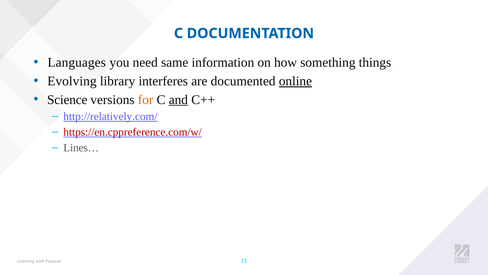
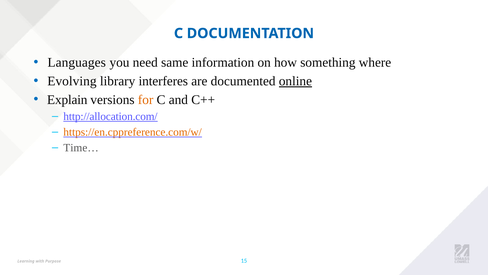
things: things -> where
Science: Science -> Explain
and underline: present -> none
http://relatively.com/: http://relatively.com/ -> http://allocation.com/
https://en.cppreference.com/w/ colour: red -> orange
Lines…: Lines… -> Time…
